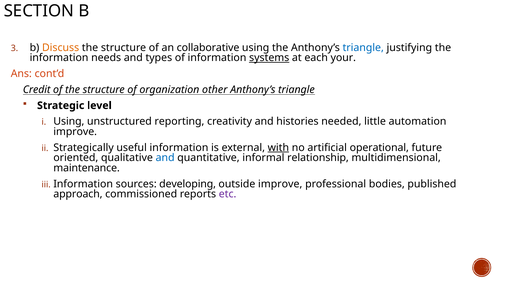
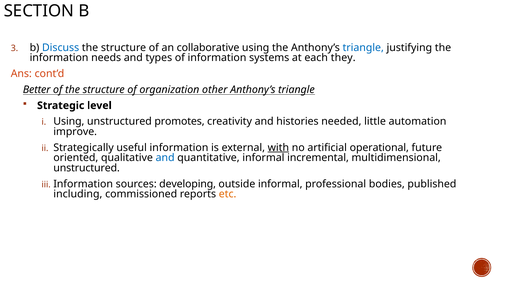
Discuss colour: orange -> blue
systems underline: present -> none
your: your -> they
Credit: Credit -> Better
reporting: reporting -> promotes
relationship: relationship -> incremental
maintenance at (87, 168): maintenance -> unstructured
outside improve: improve -> informal
approach: approach -> including
etc colour: purple -> orange
